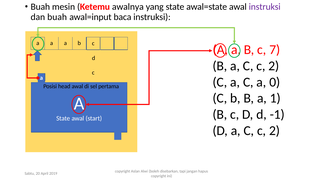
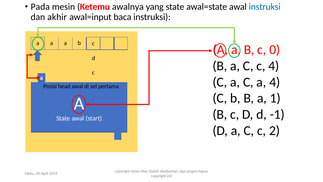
Buah at (40, 7): Buah -> Pada
instruksi at (265, 7) colour: purple -> blue
dan buah: buah -> akhir
7: 7 -> 0
2 at (274, 66): 2 -> 4
a 0: 0 -> 4
